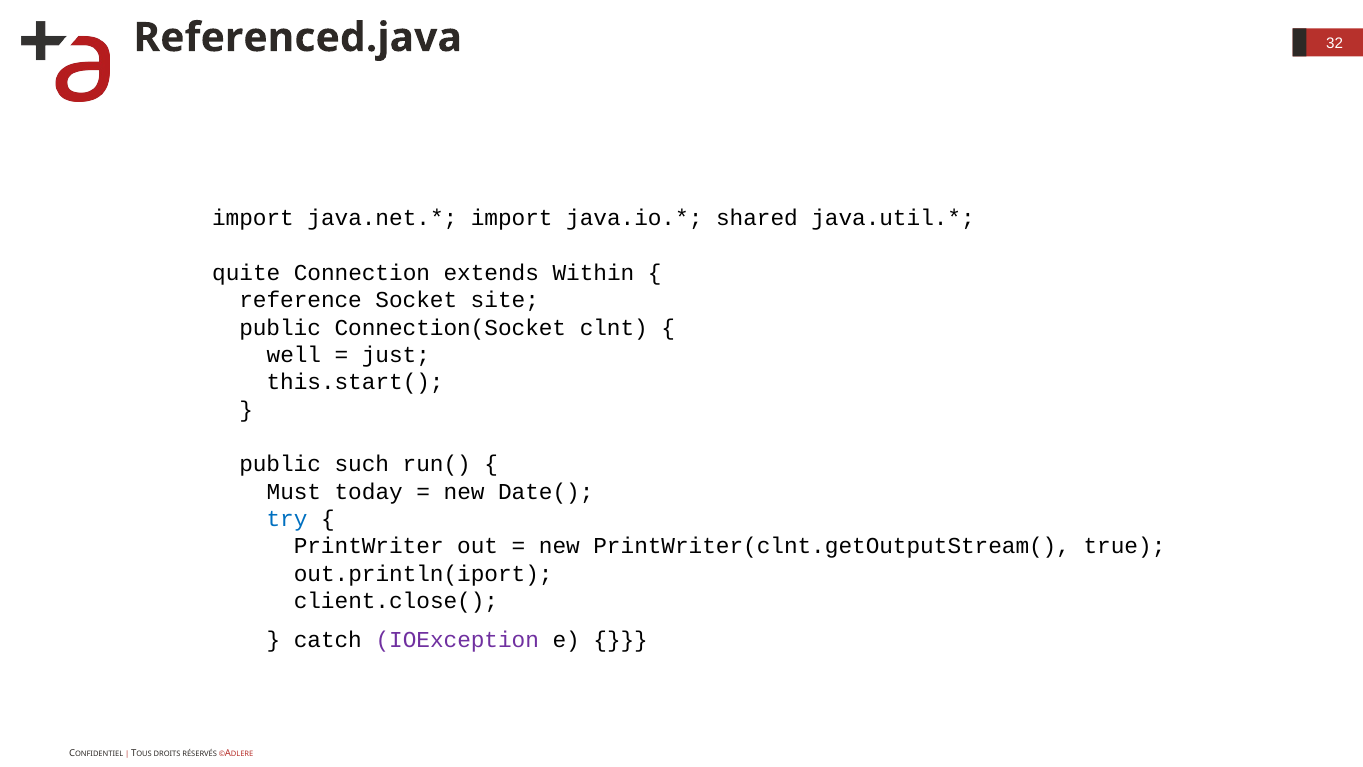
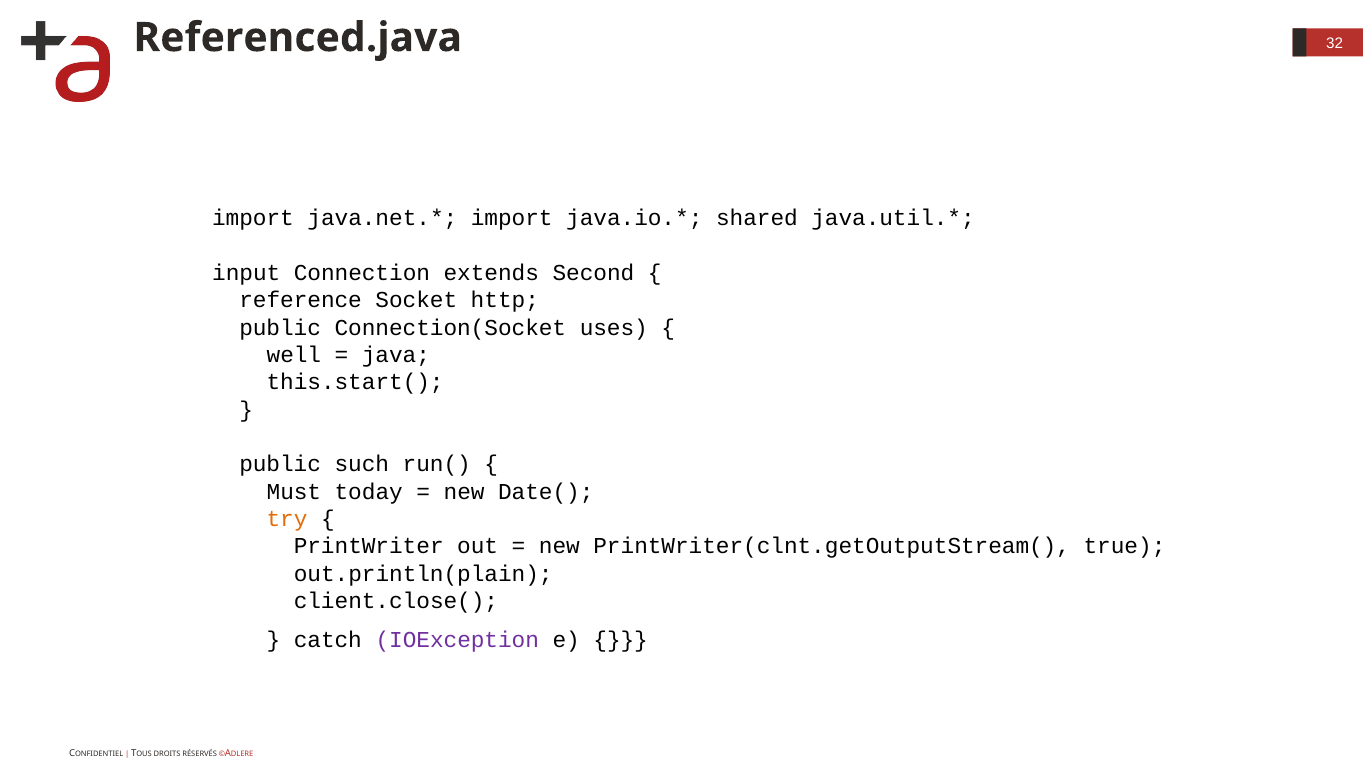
quite: quite -> input
Within: Within -> Second
site: site -> http
clnt: clnt -> uses
just: just -> java
try colour: blue -> orange
out.println(iport: out.println(iport -> out.println(plain
